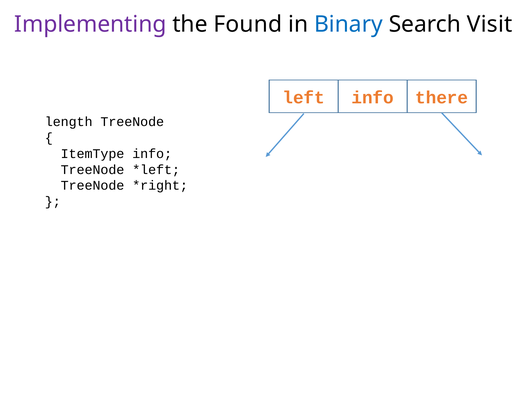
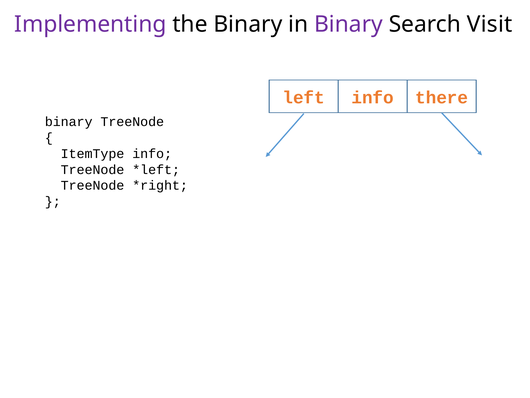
the Found: Found -> Binary
Binary at (348, 24) colour: blue -> purple
length at (69, 122): length -> binary
